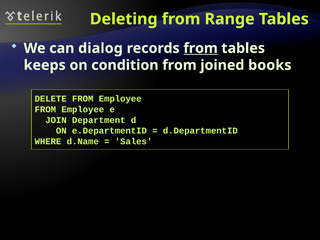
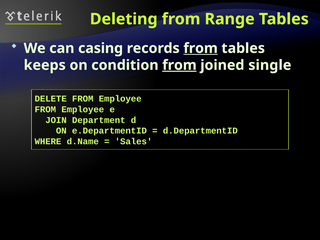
dialog: dialog -> casing
from at (179, 65) underline: none -> present
books: books -> single
